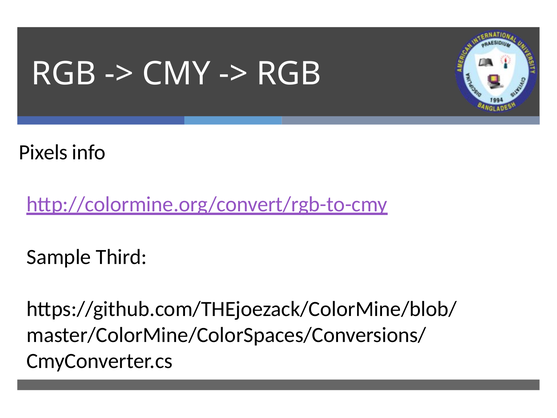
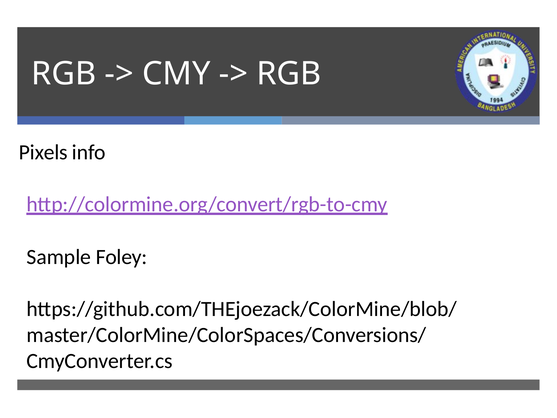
Third: Third -> Foley
